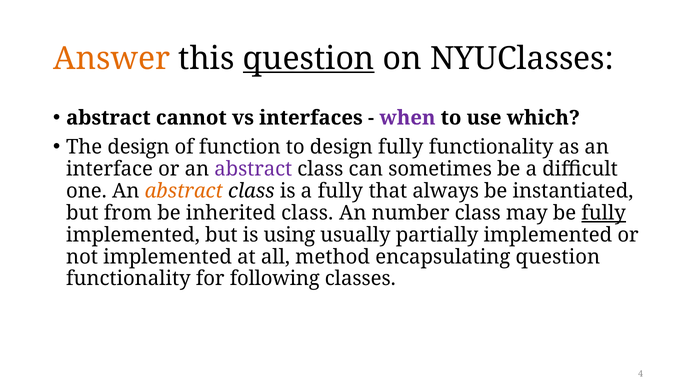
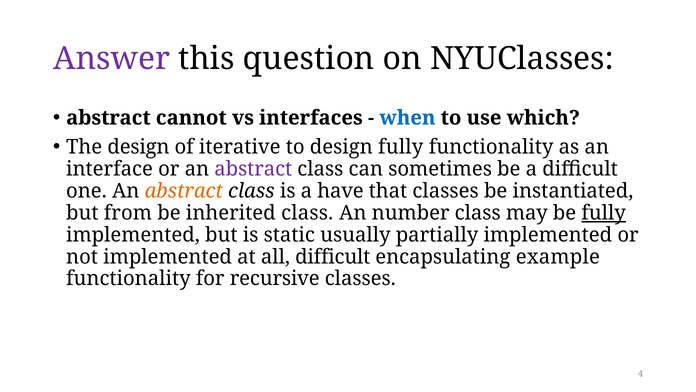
Answer colour: orange -> purple
question at (309, 58) underline: present -> none
when colour: purple -> blue
function: function -> iterative
a fully: fully -> have
that always: always -> classes
using: using -> static
all method: method -> difficult
encapsulating question: question -> example
following: following -> recursive
